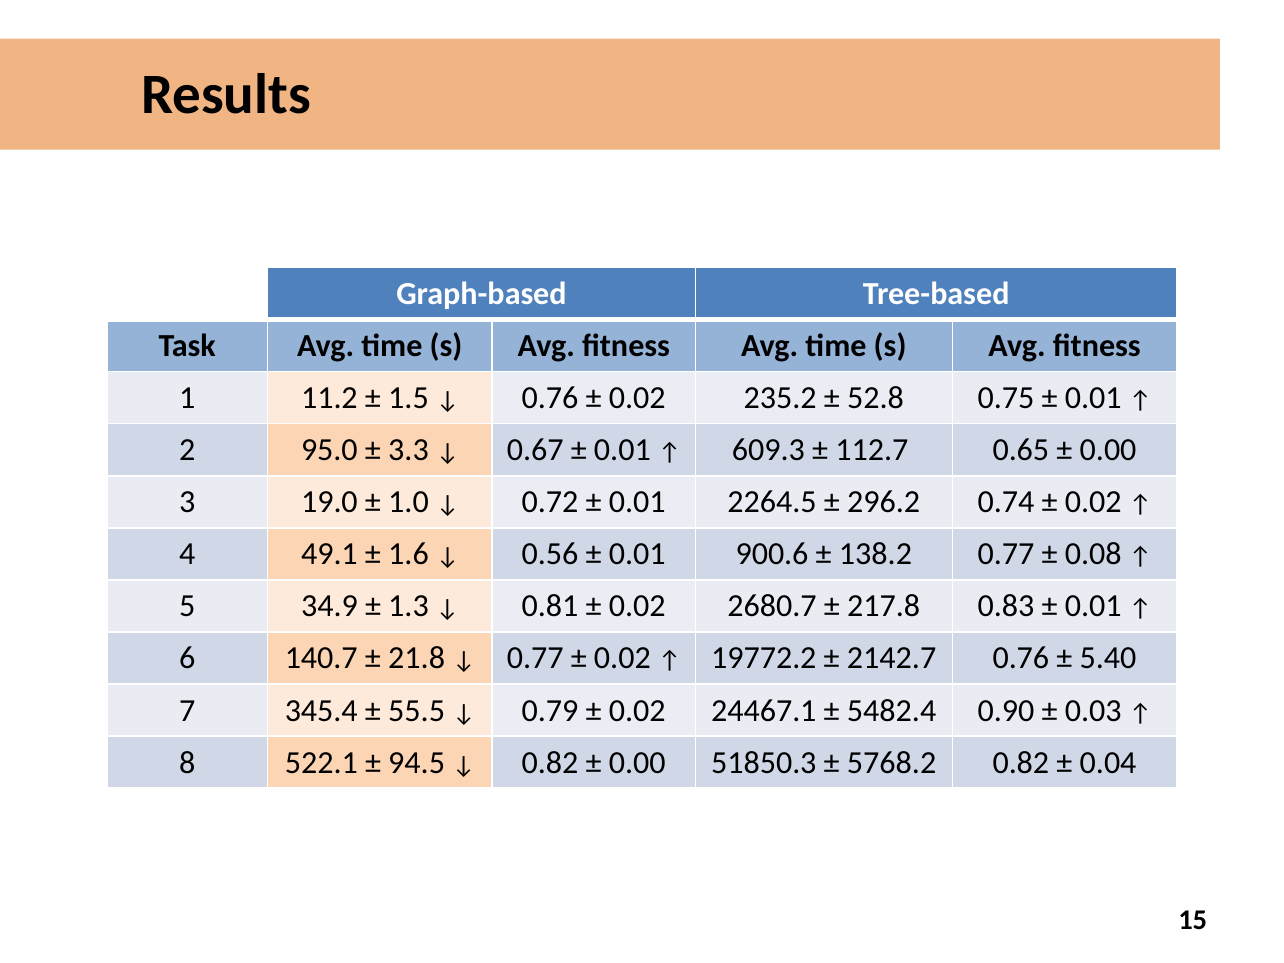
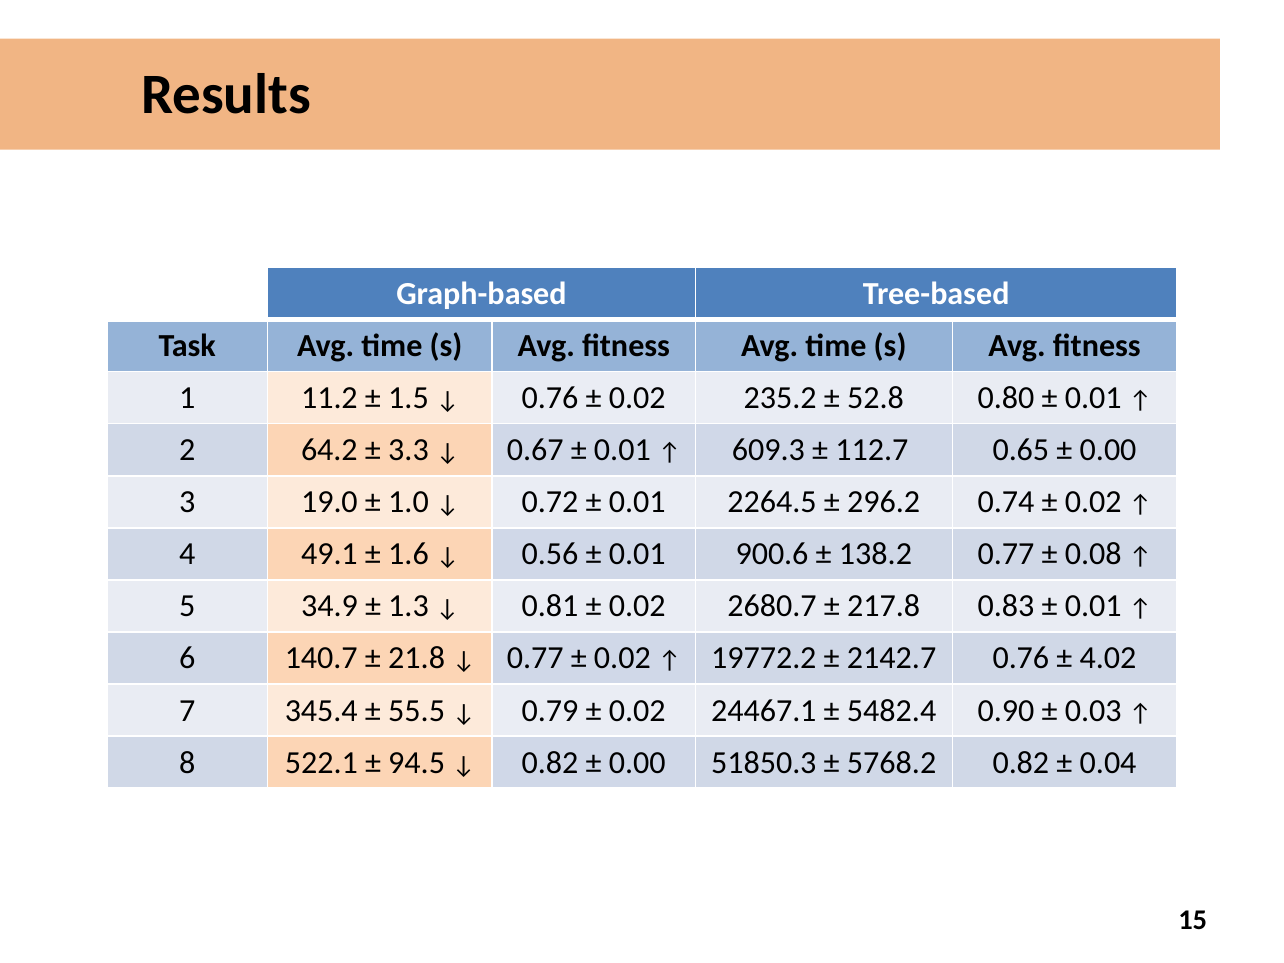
0.75: 0.75 -> 0.80
95.0: 95.0 -> 64.2
5.40: 5.40 -> 4.02
